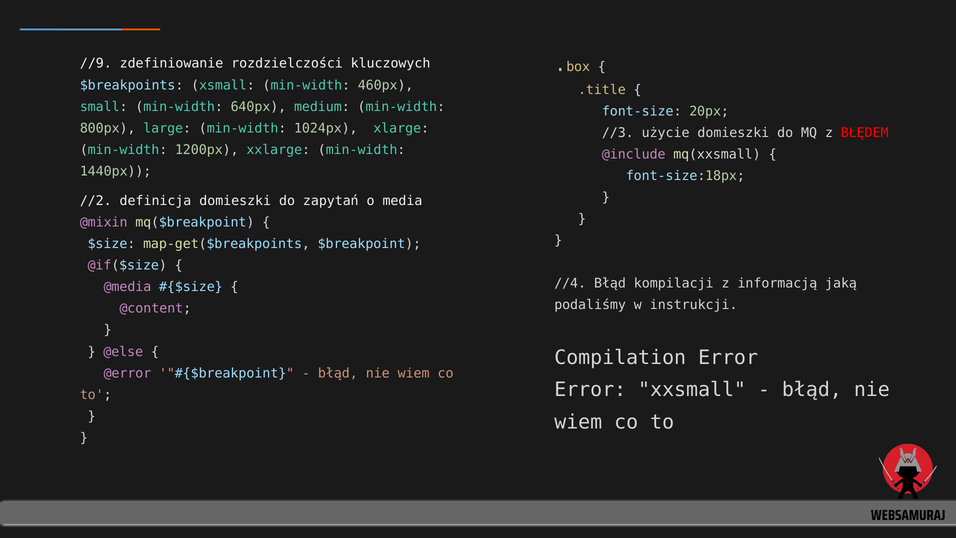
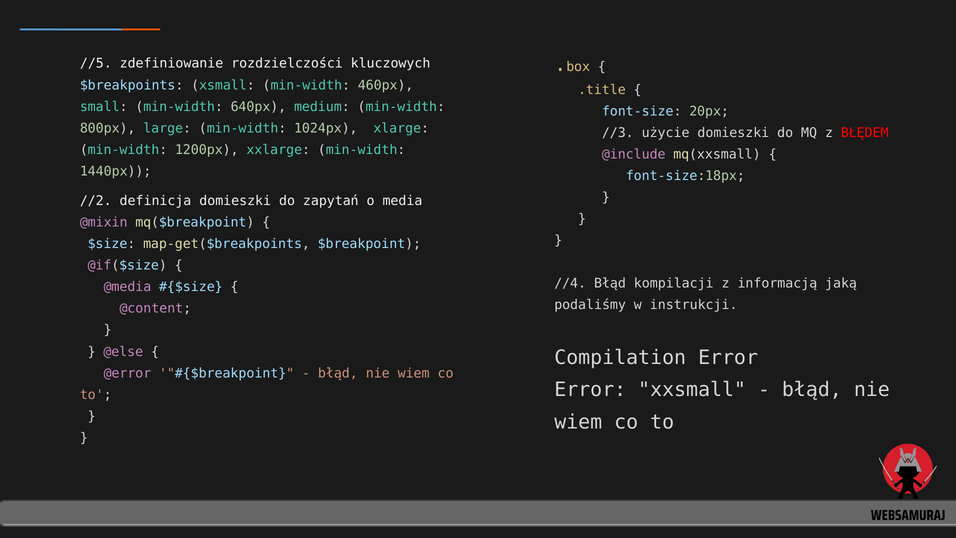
//9: //9 -> //5
